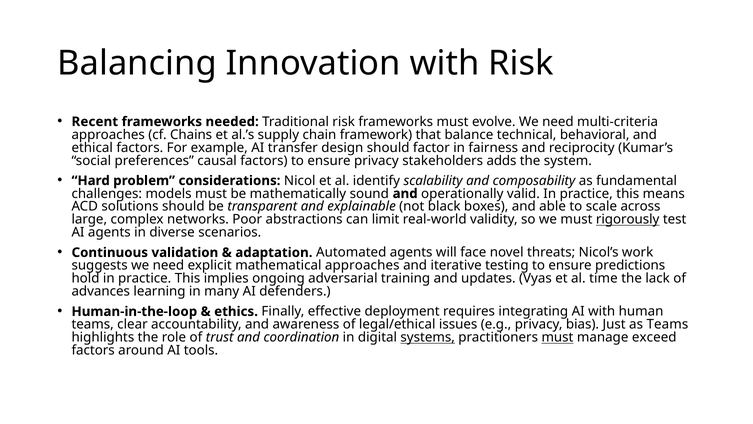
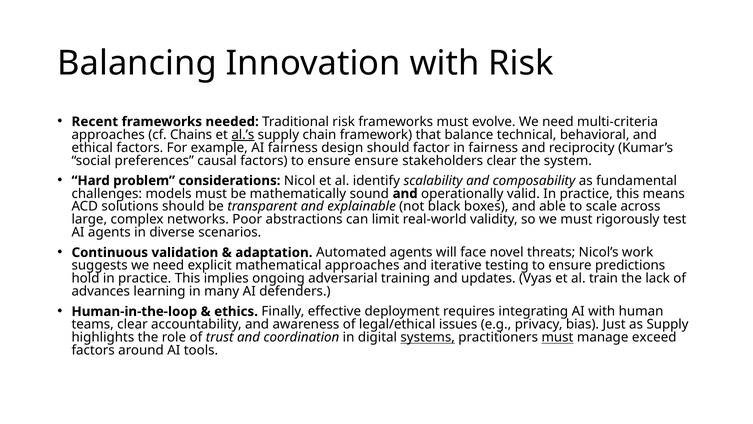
al.’s underline: none -> present
AI transfer: transfer -> fairness
ensure privacy: privacy -> ensure
stakeholders adds: adds -> clear
rigorously underline: present -> none
time: time -> train
as Teams: Teams -> Supply
